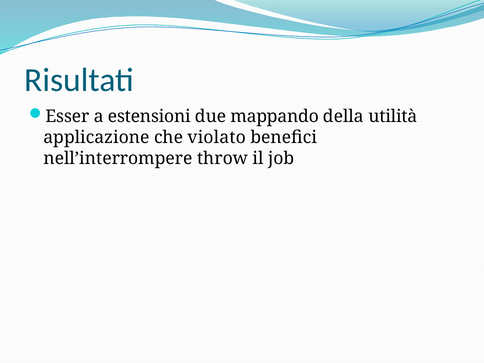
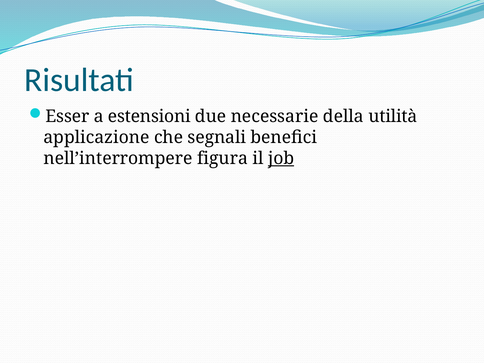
mappando: mappando -> necessarie
violato: violato -> segnali
throw: throw -> figura
job underline: none -> present
